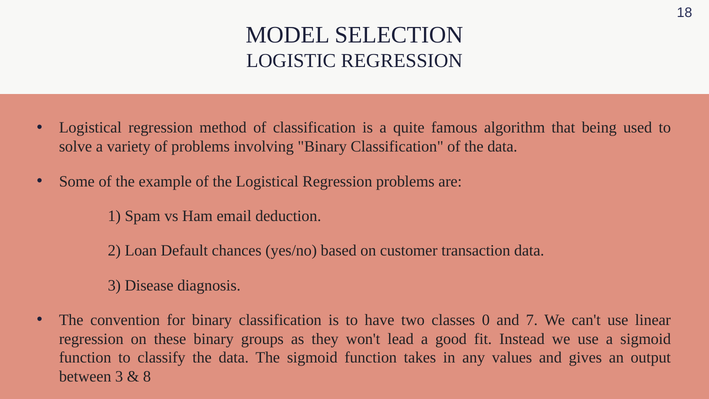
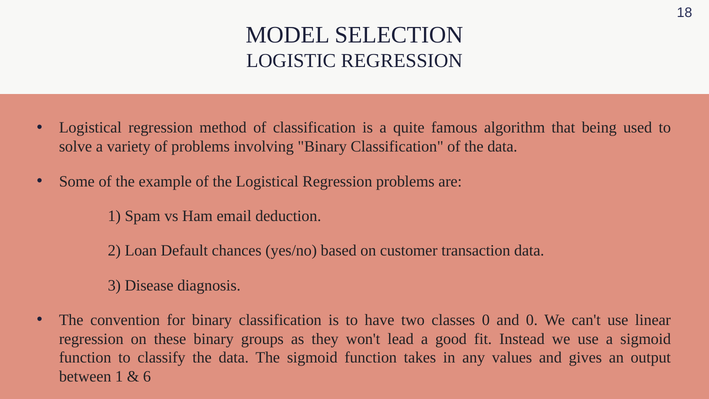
and 7: 7 -> 0
between 3: 3 -> 1
8: 8 -> 6
